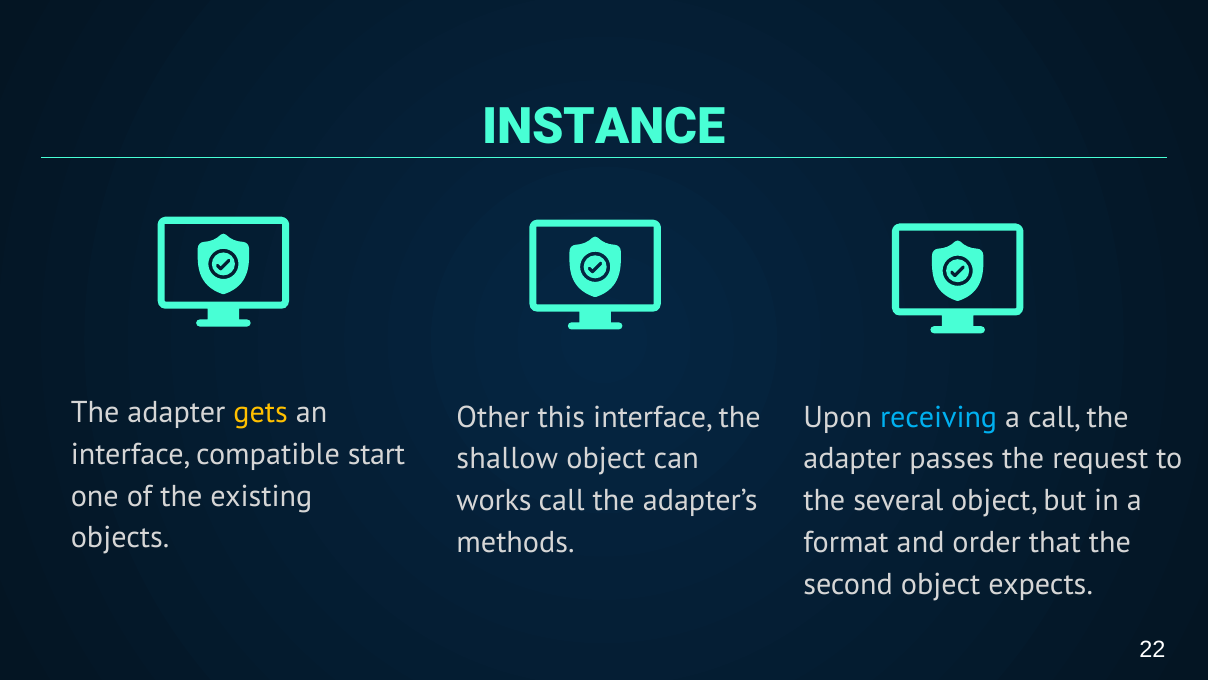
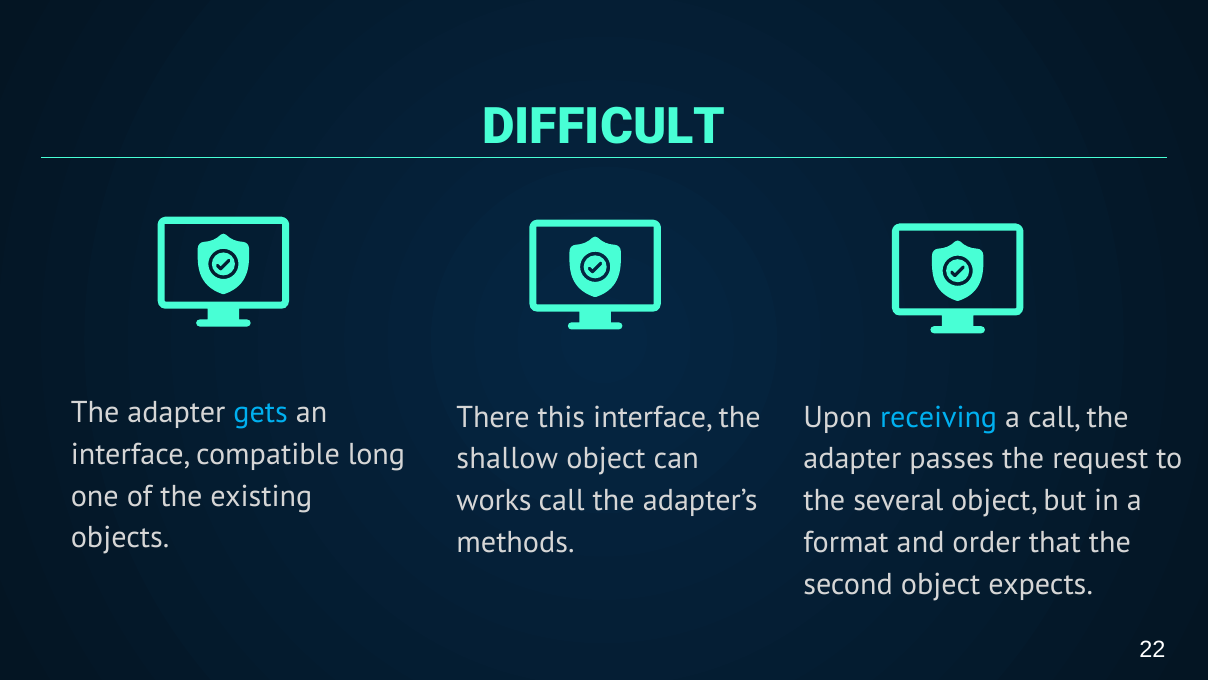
INSTANCE: INSTANCE -> DIFFICULT
gets colour: yellow -> light blue
Other: Other -> There
start: start -> long
